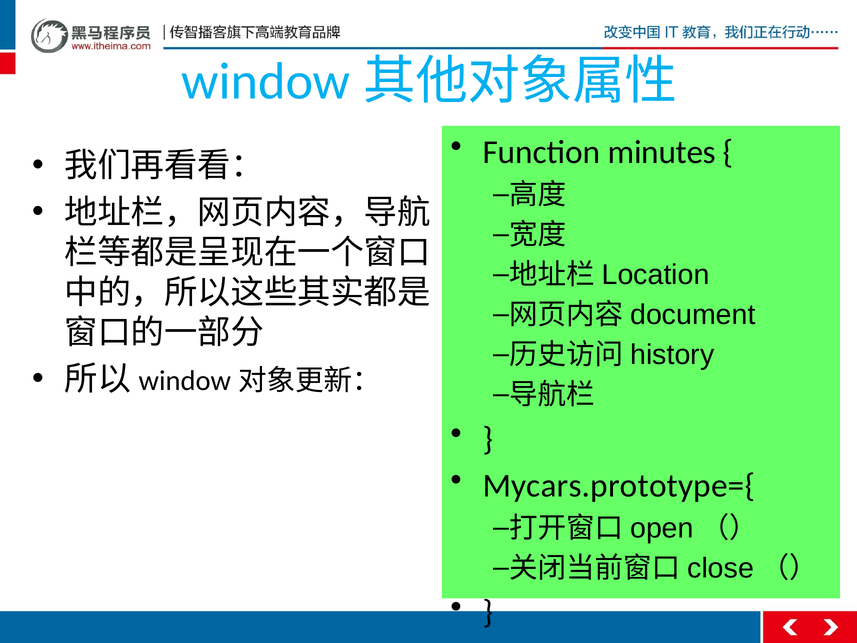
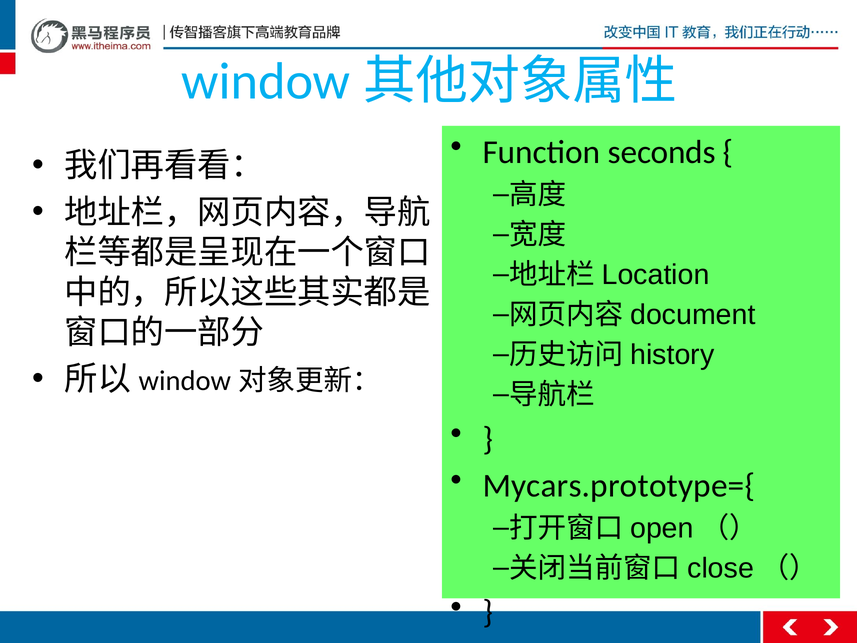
minutes: minutes -> seconds
